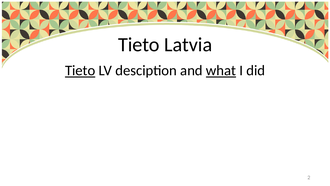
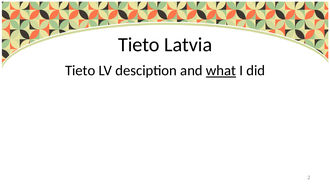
Tieto at (80, 71) underline: present -> none
